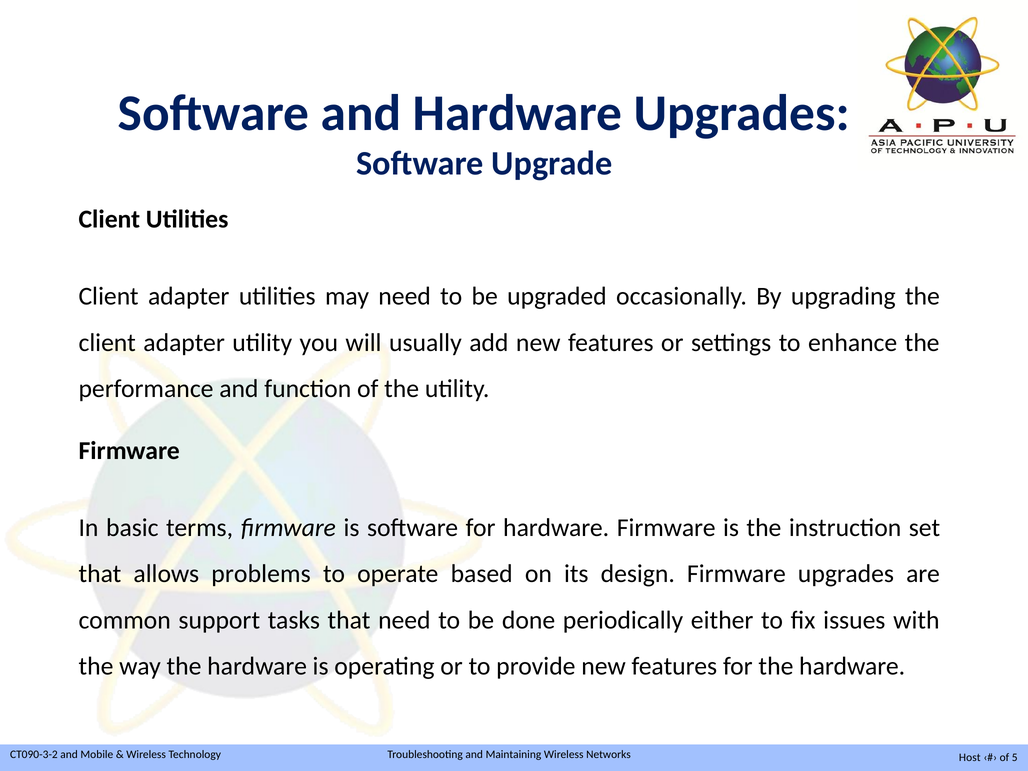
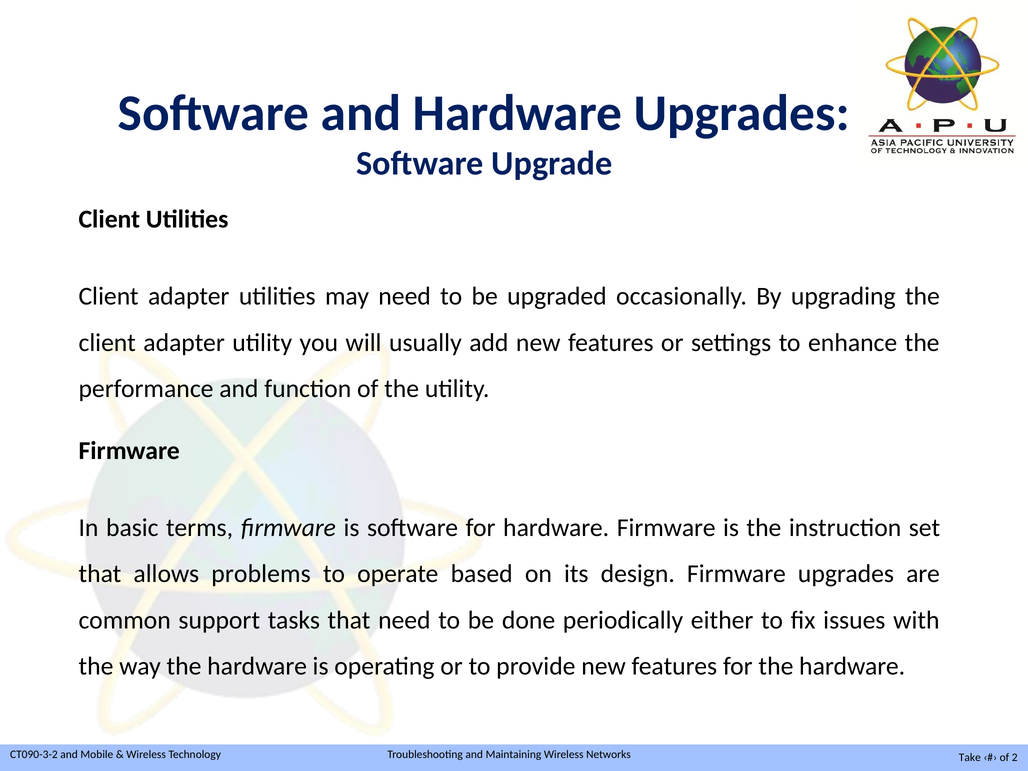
Host: Host -> Take
5: 5 -> 2
